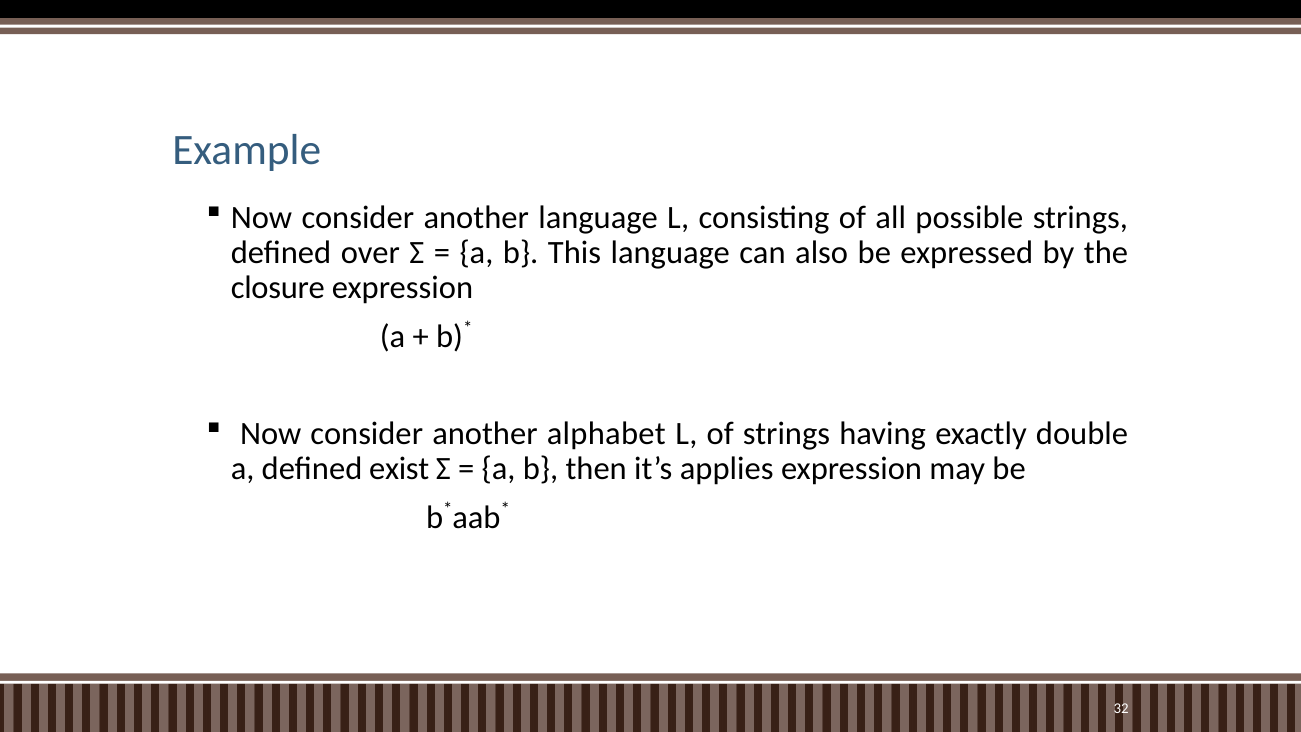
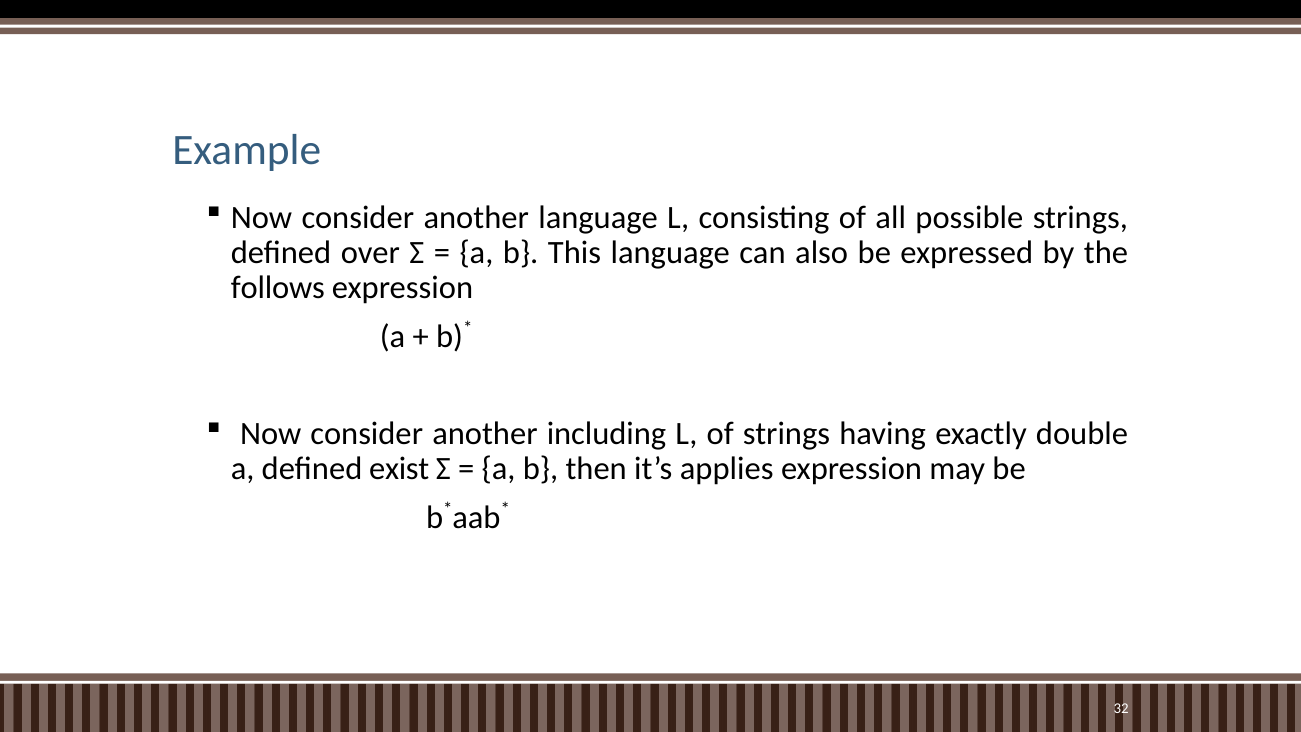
closure: closure -> follows
alphabet: alphabet -> including
